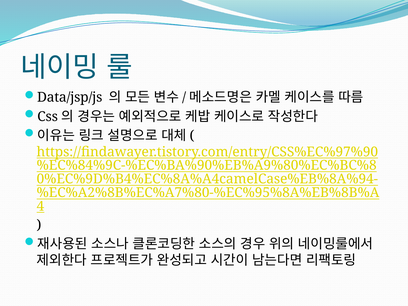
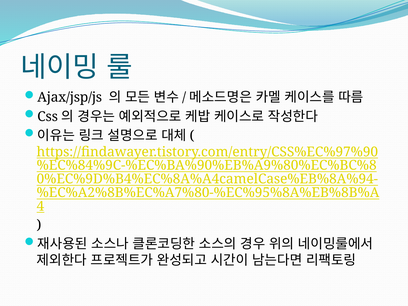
Data/jsp/js: Data/jsp/js -> Ajax/jsp/js
